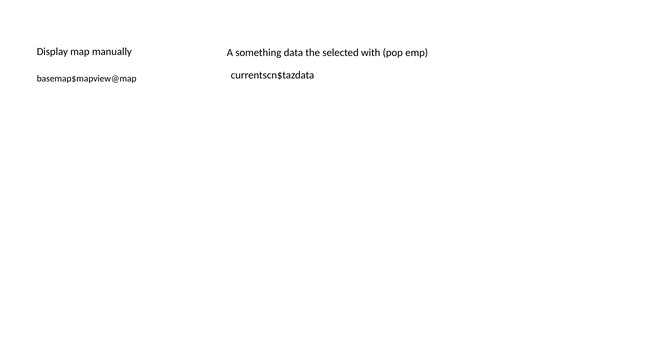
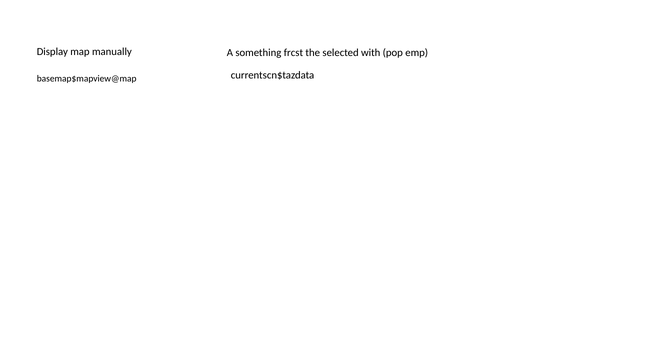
data: data -> frcst
